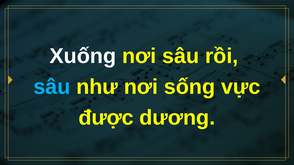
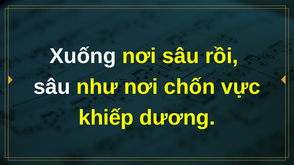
sâu at (52, 87) colour: light blue -> white
sống: sống -> chốn
được: được -> khiếp
